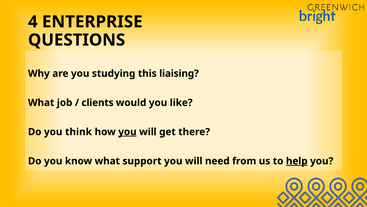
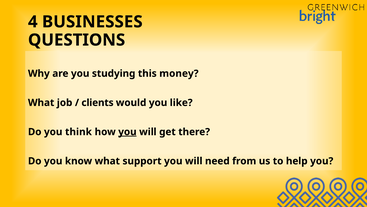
ENTERPRISE: ENTERPRISE -> BUSINESSES
liaising: liaising -> money
help underline: present -> none
